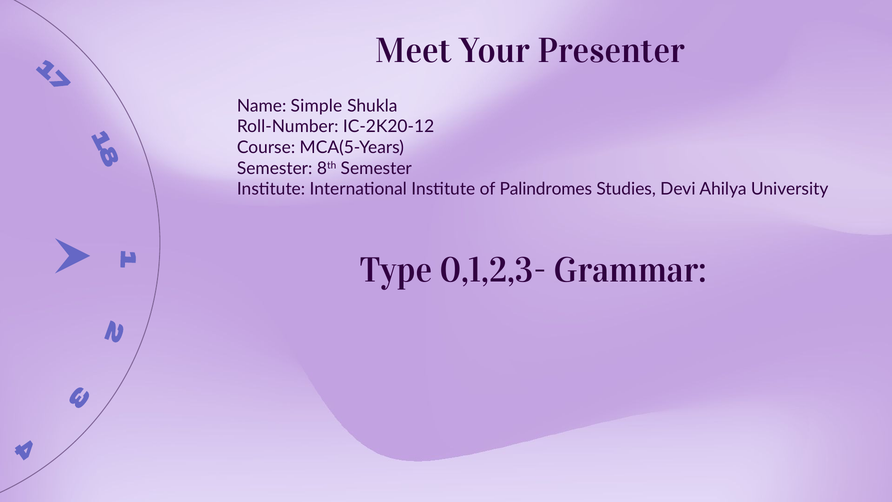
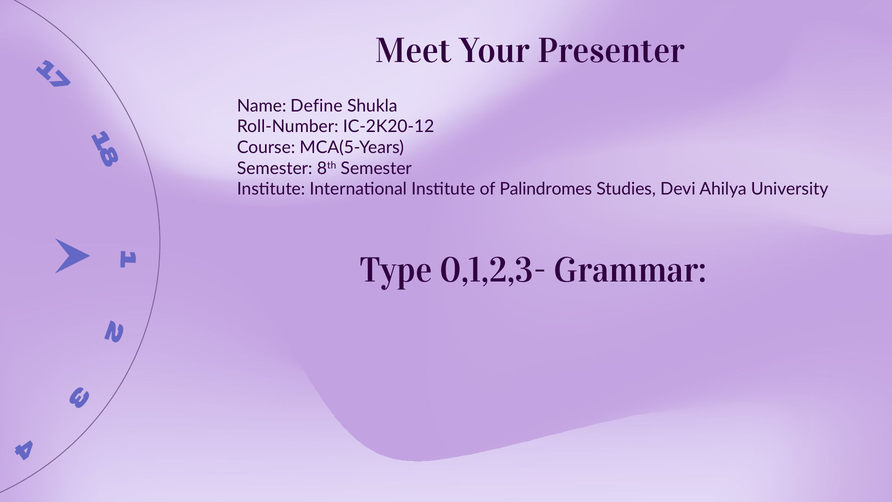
Simple: Simple -> Define
